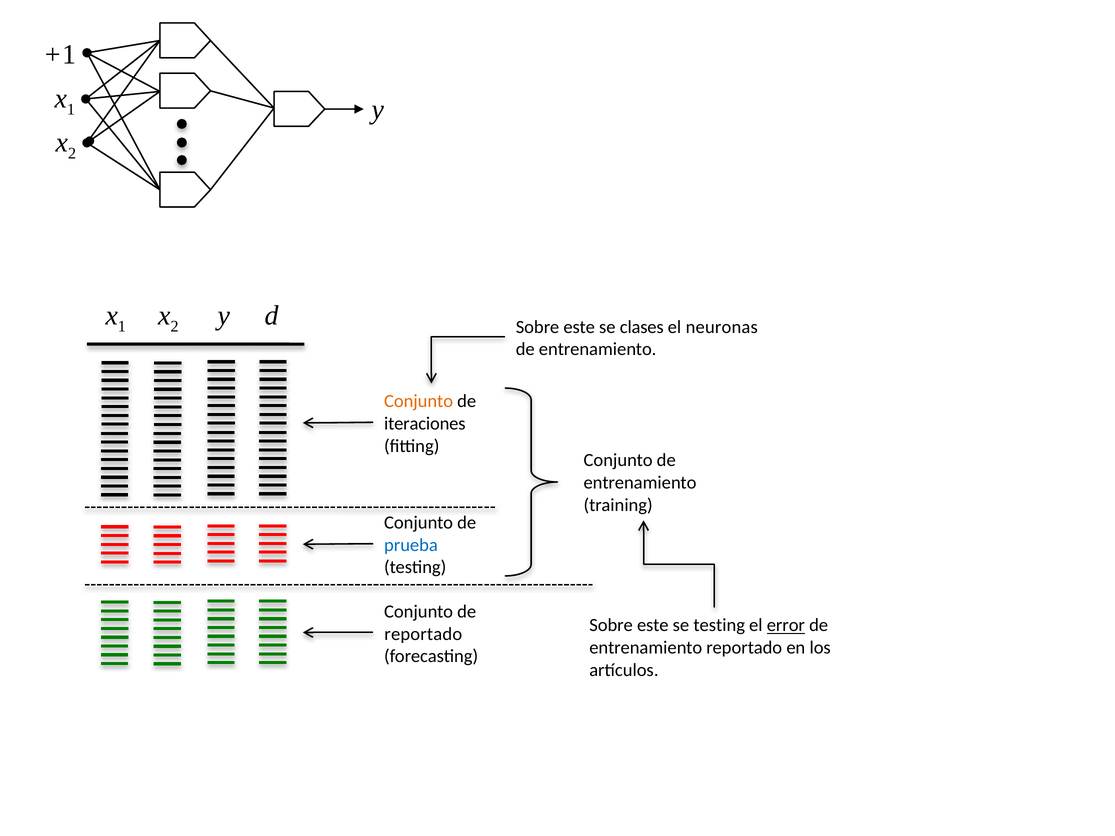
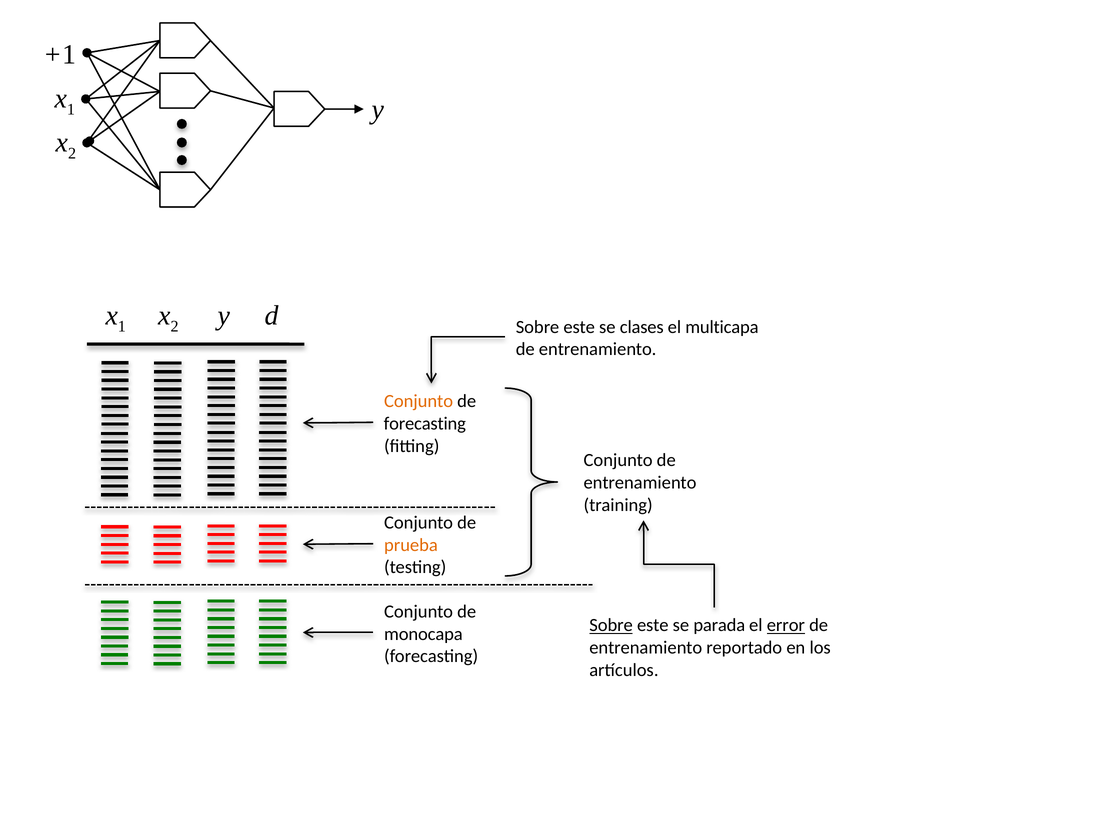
neuronas: neuronas -> multicapa
iteraciones at (425, 424): iteraciones -> forecasting
prueba colour: blue -> orange
Sobre at (611, 626) underline: none -> present
se testing: testing -> parada
reportado at (423, 634): reportado -> monocapa
